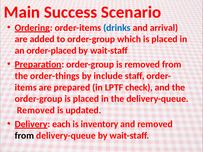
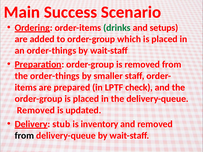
drinks colour: blue -> green
arrival: arrival -> setups
an order-placed: order-placed -> order-things
include: include -> smaller
each: each -> stub
